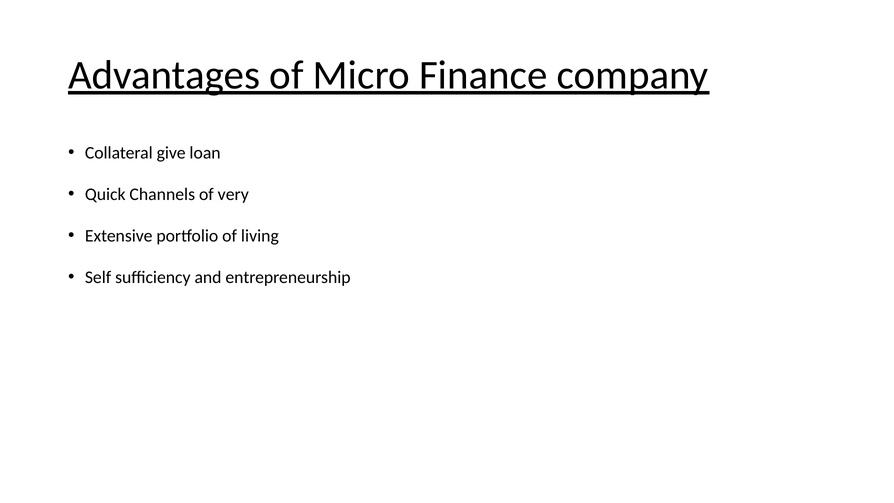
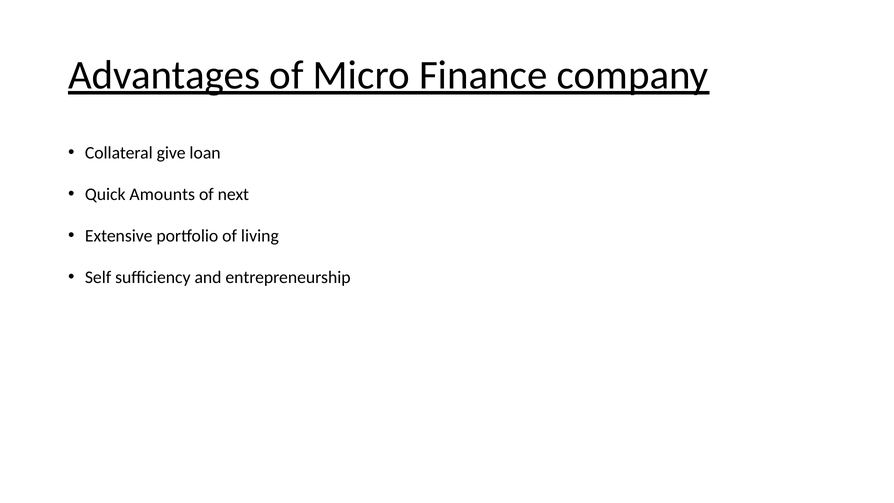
Channels: Channels -> Amounts
very: very -> next
